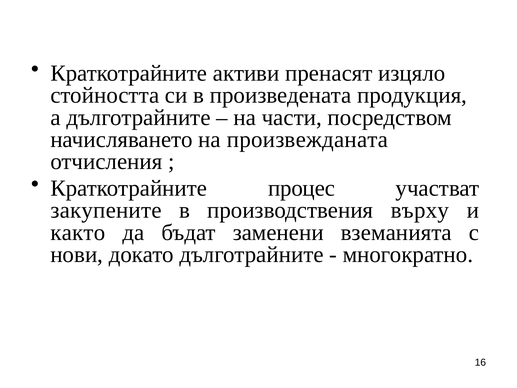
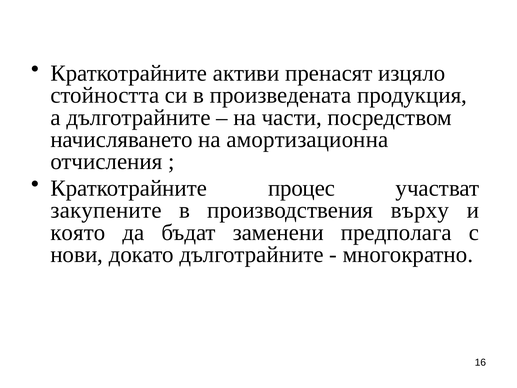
произвежданата: произвежданата -> амортизационна
както: както -> която
вземанията: вземанията -> предполага
